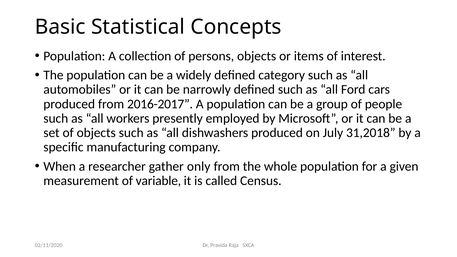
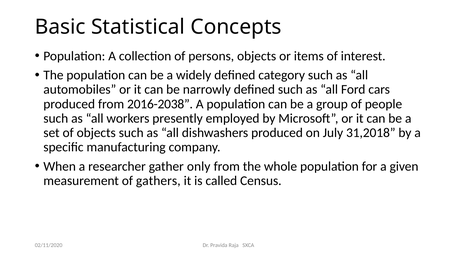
2016-2017: 2016-2017 -> 2016-2038
variable: variable -> gathers
